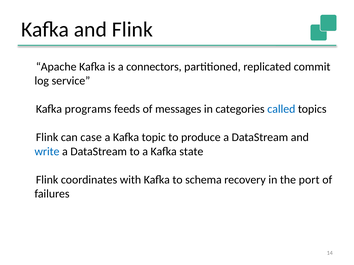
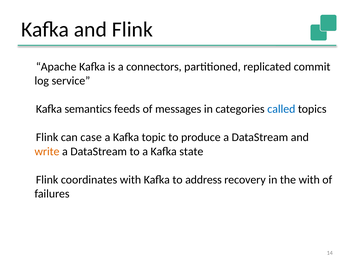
programs: programs -> semantics
write colour: blue -> orange
schema: schema -> address
the port: port -> with
